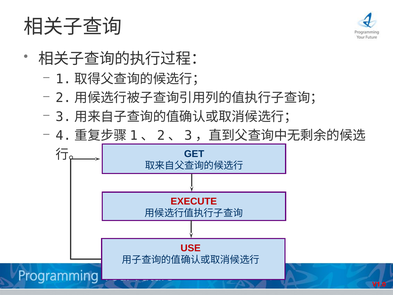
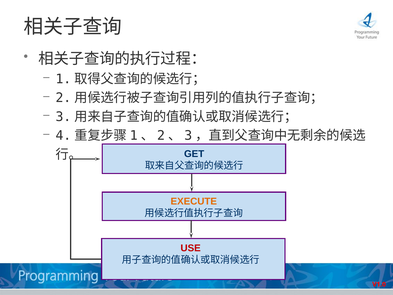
EXECUTE colour: red -> orange
